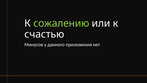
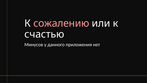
сожалению colour: light green -> pink
